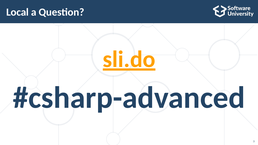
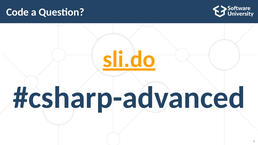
Local: Local -> Code
